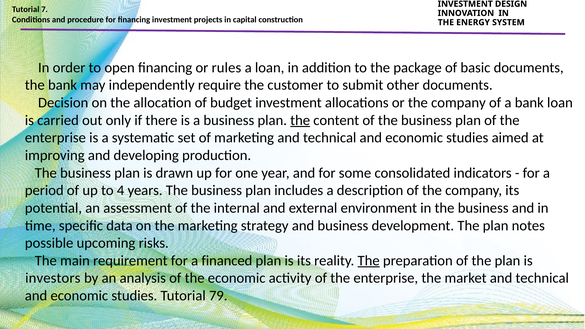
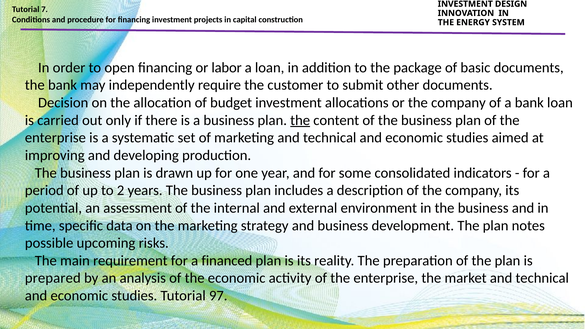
rules: rules -> labor
4: 4 -> 2
The at (369, 261) underline: present -> none
investors: investors -> prepared
79: 79 -> 97
